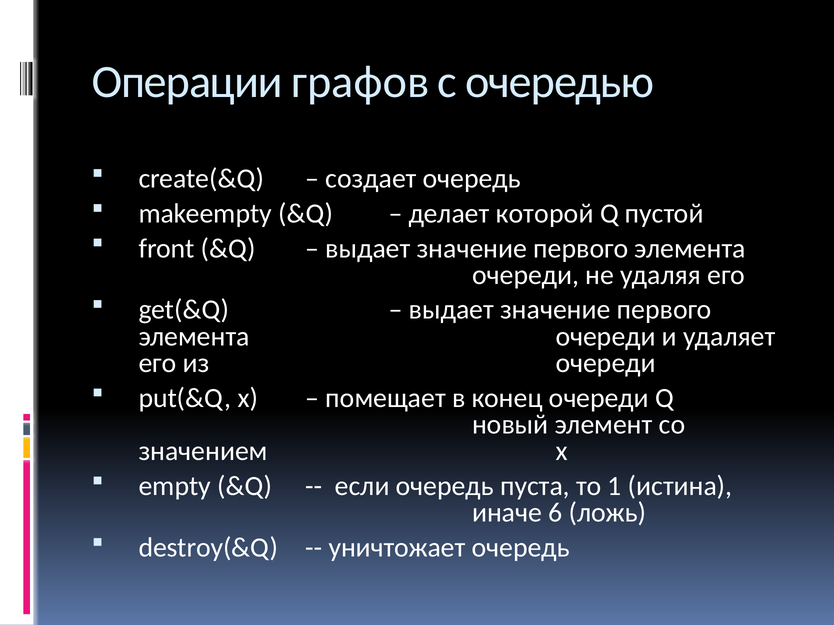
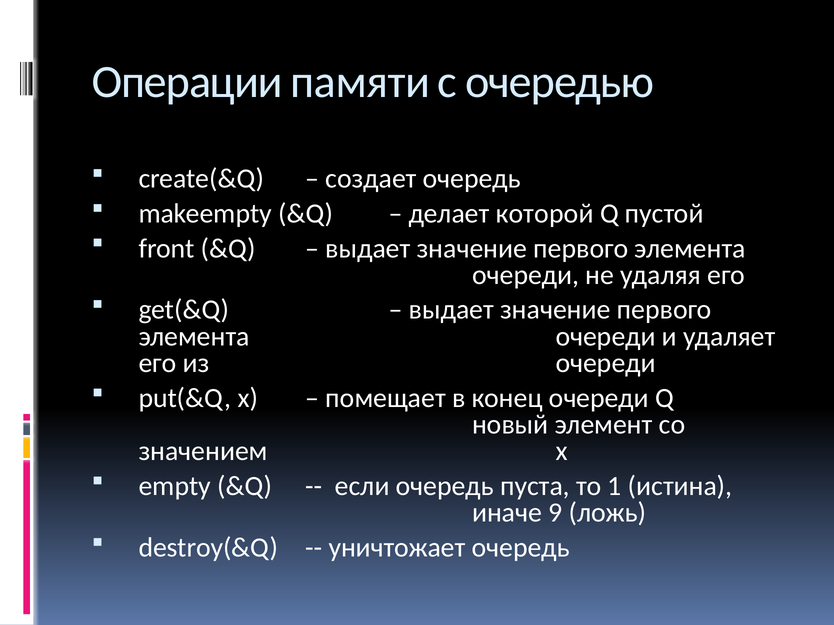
графов: графов -> памяти
6: 6 -> 9
